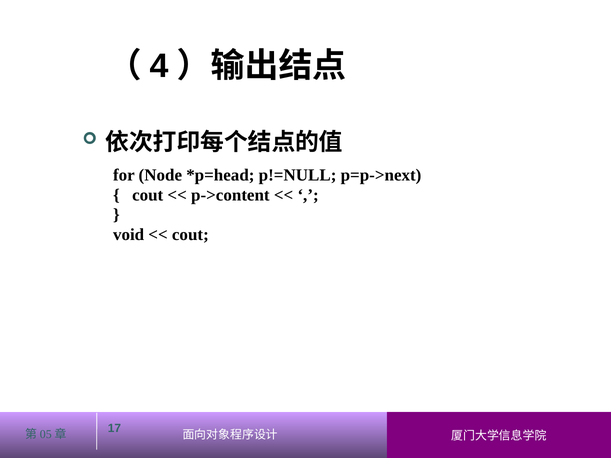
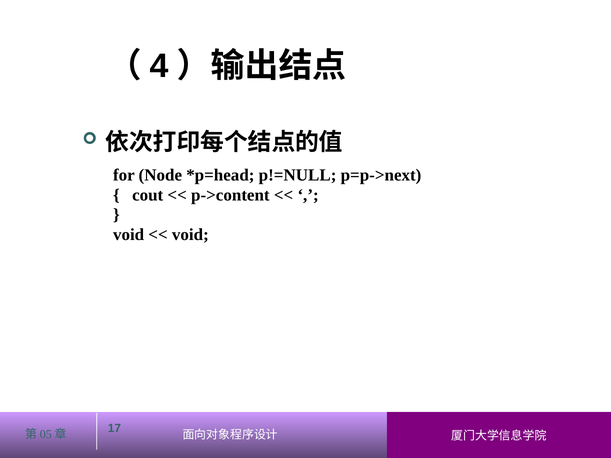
cout at (190, 235): cout -> void
